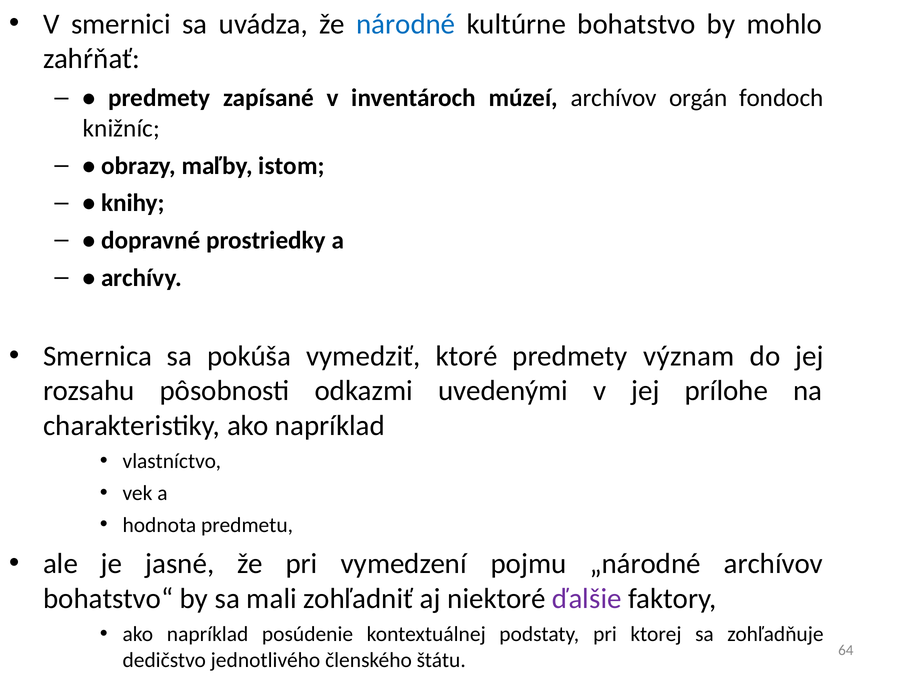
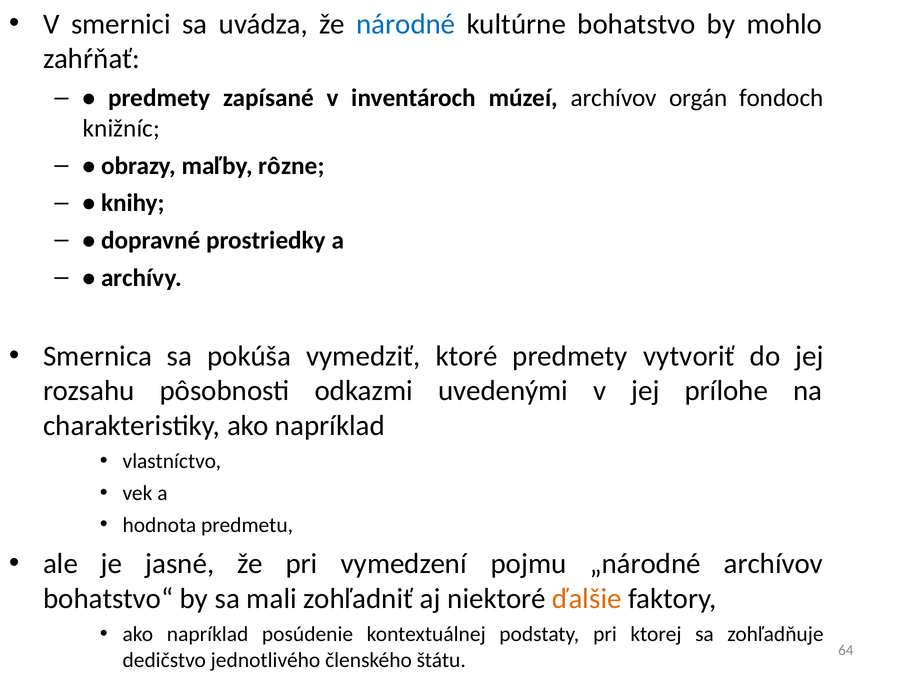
istom: istom -> rôzne
význam: význam -> vytvoriť
ďalšie colour: purple -> orange
